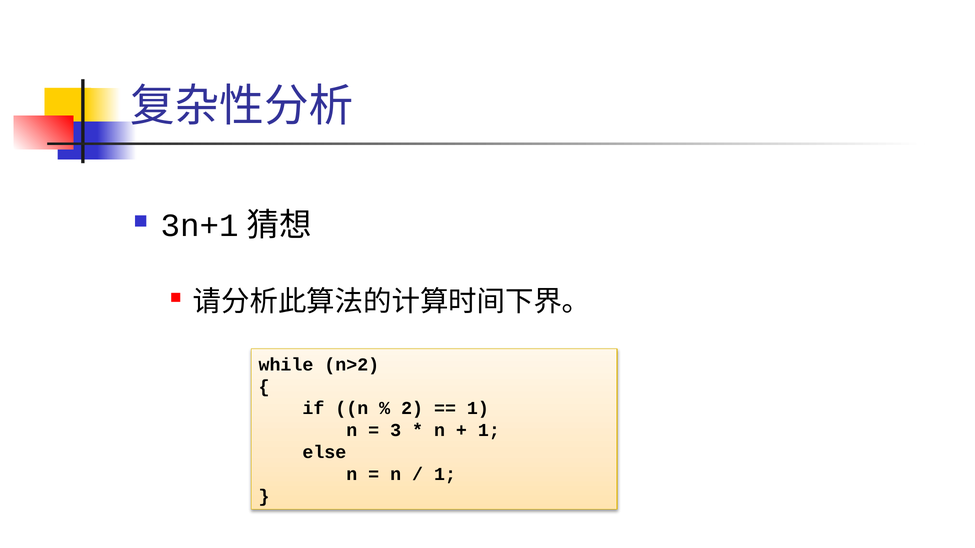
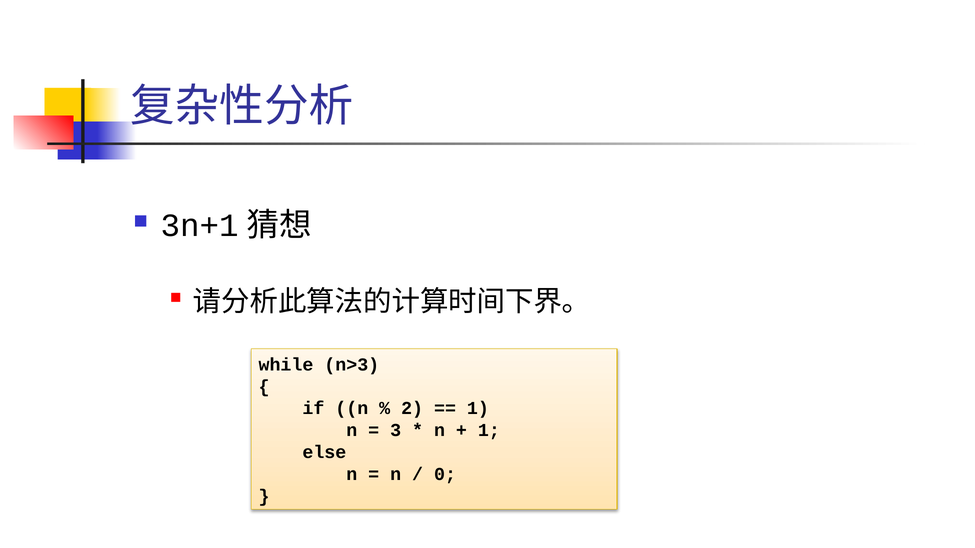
n>2: n>2 -> n>3
1 at (445, 475): 1 -> 0
